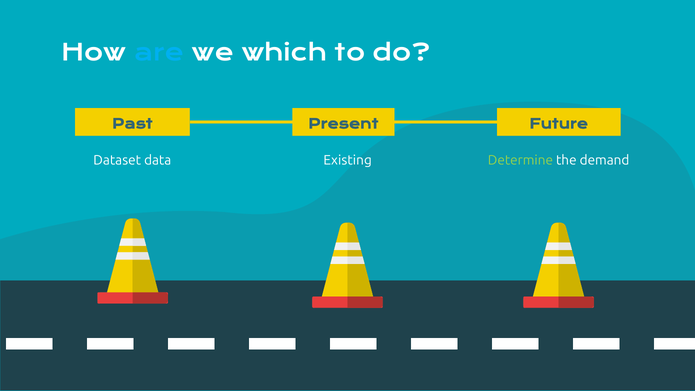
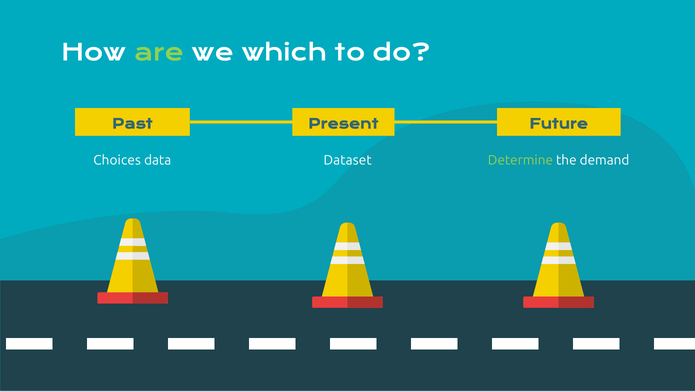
are colour: light blue -> light green
Dataset: Dataset -> Choices
Existing: Existing -> Dataset
